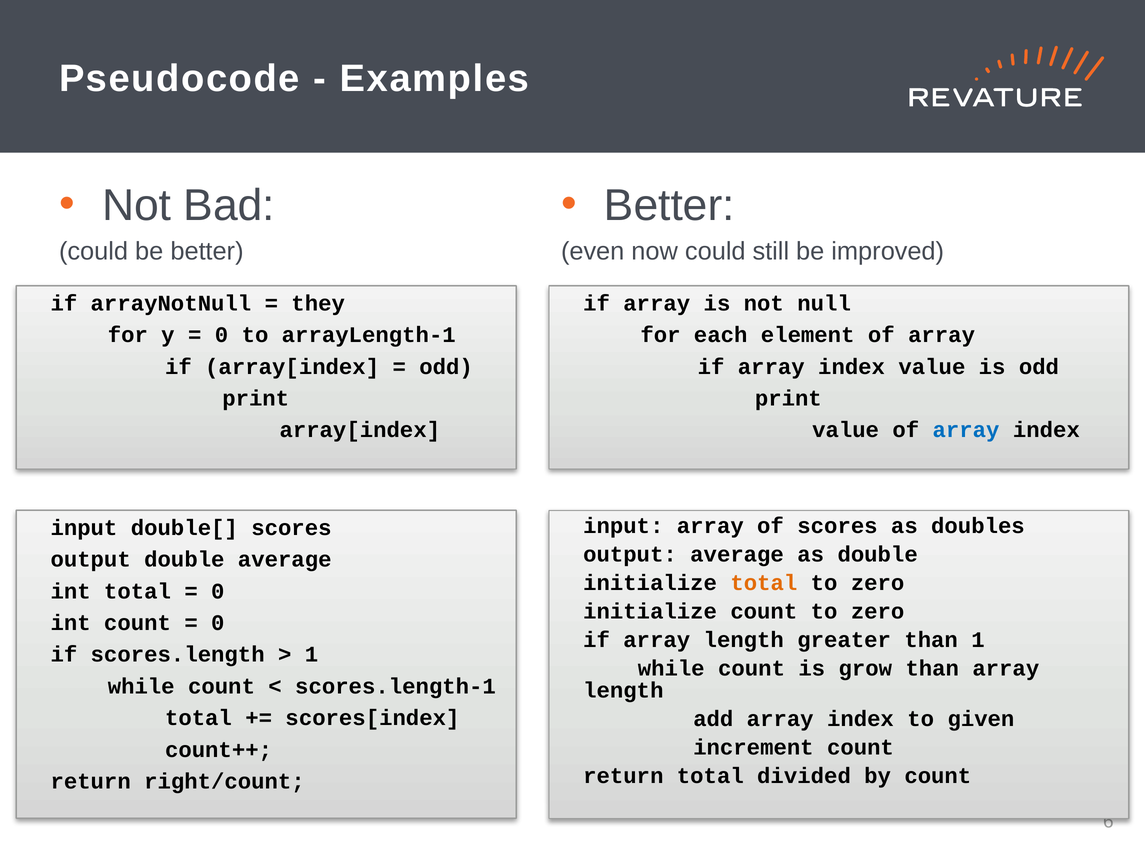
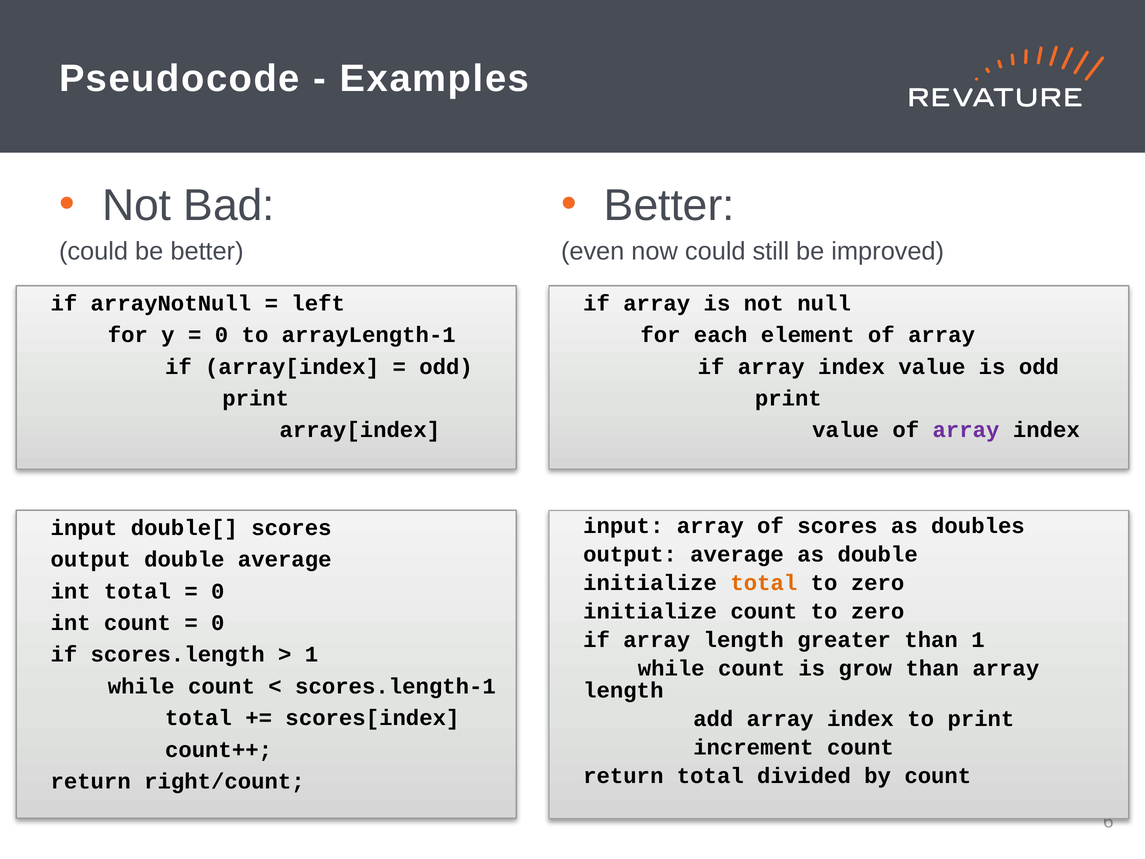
they: they -> left
array at (966, 430) colour: blue -> purple
to given: given -> print
